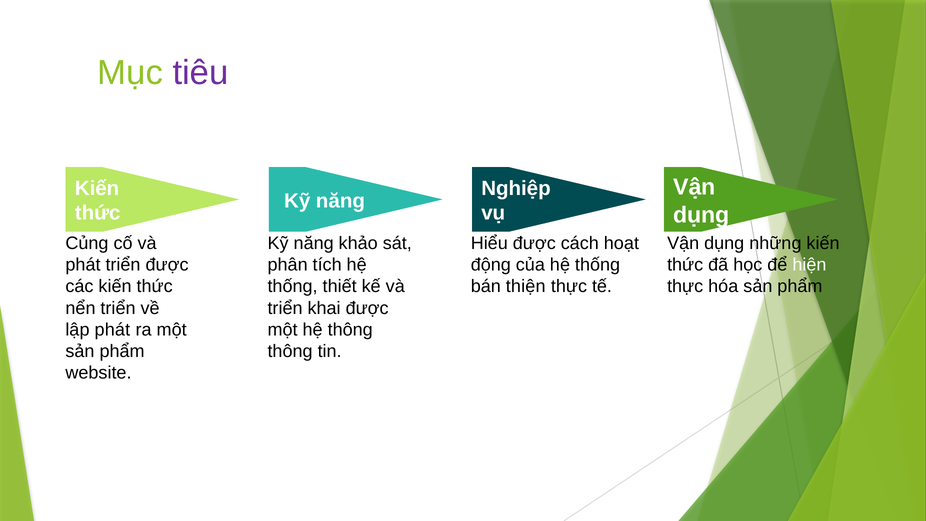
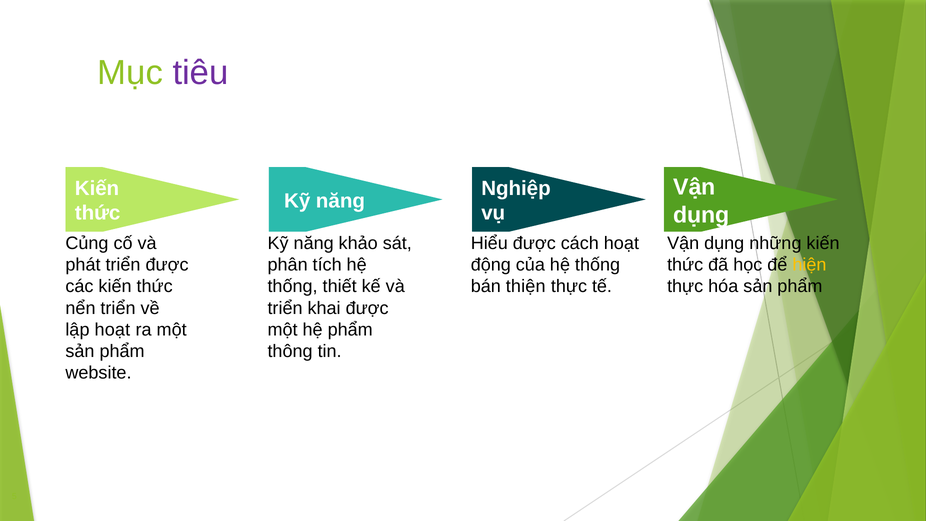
hiện colour: white -> yellow
lập phát: phát -> hoạt
hệ thông: thông -> phẩm
